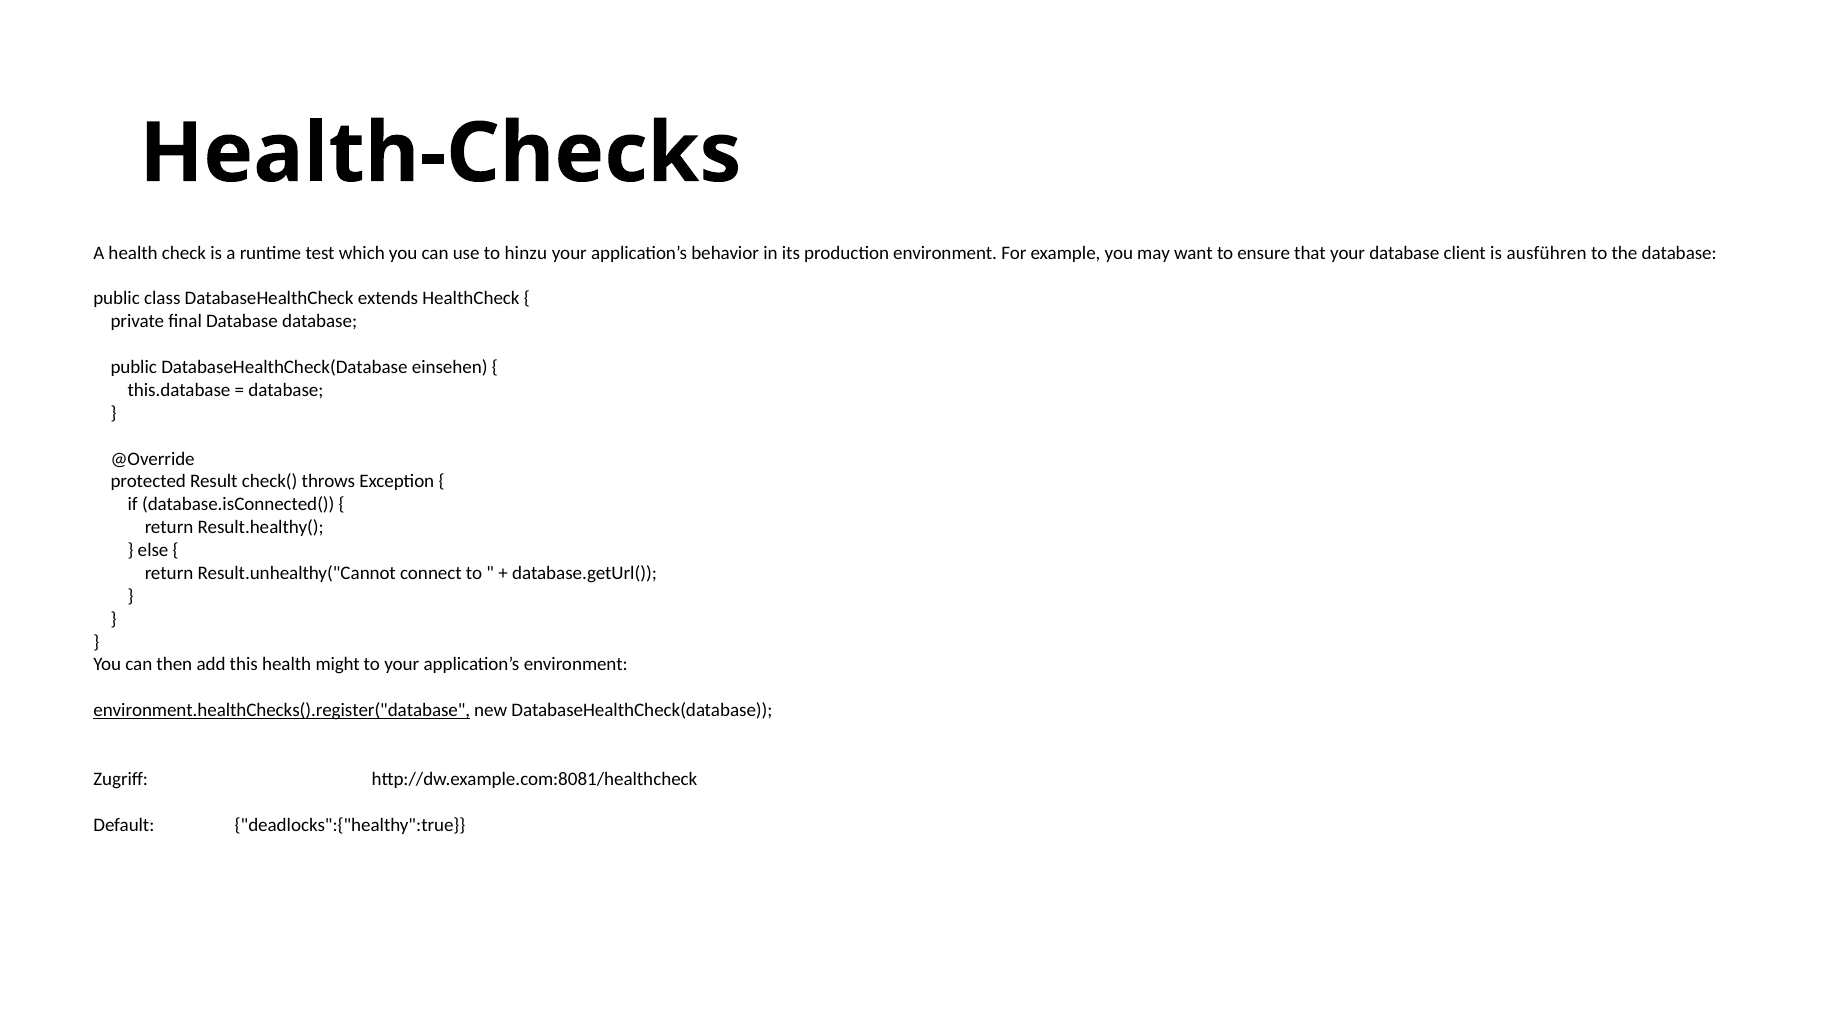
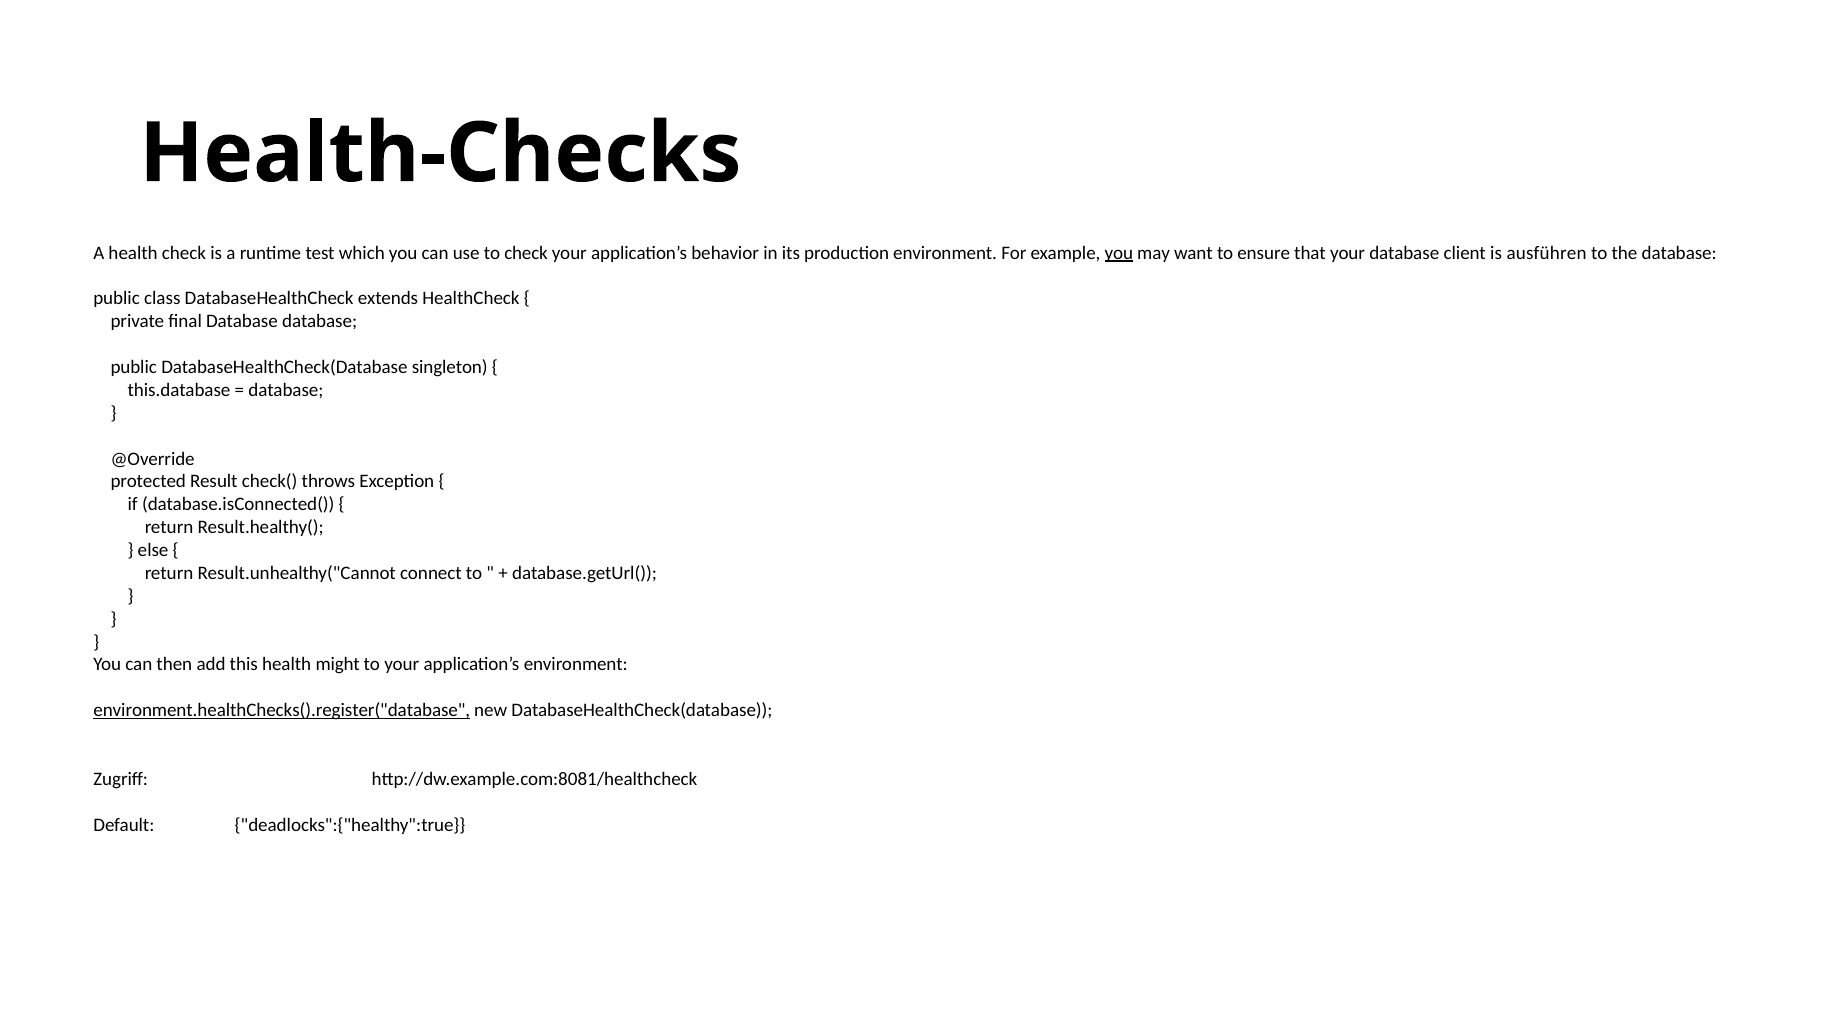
to hinzu: hinzu -> check
you at (1119, 253) underline: none -> present
einsehen: einsehen -> singleton
